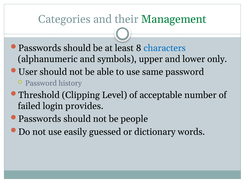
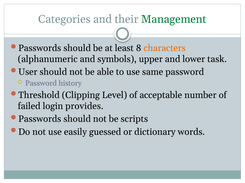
characters colour: blue -> orange
only: only -> task
people: people -> scripts
